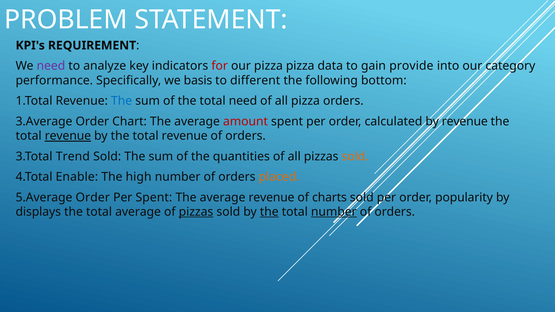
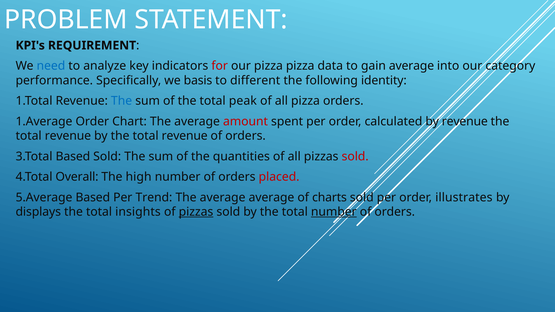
need at (51, 66) colour: purple -> blue
gain provide: provide -> average
bottom: bottom -> identity
total need: need -> peak
3.Average: 3.Average -> 1.Average
revenue at (68, 136) underline: present -> none
3.Total Trend: Trend -> Based
sold at (355, 157) colour: orange -> red
Enable: Enable -> Overall
placed colour: orange -> red
5.Average Order: Order -> Based
Per Spent: Spent -> Trend
average revenue: revenue -> average
popularity: popularity -> illustrates
total average: average -> insights
the at (269, 212) underline: present -> none
